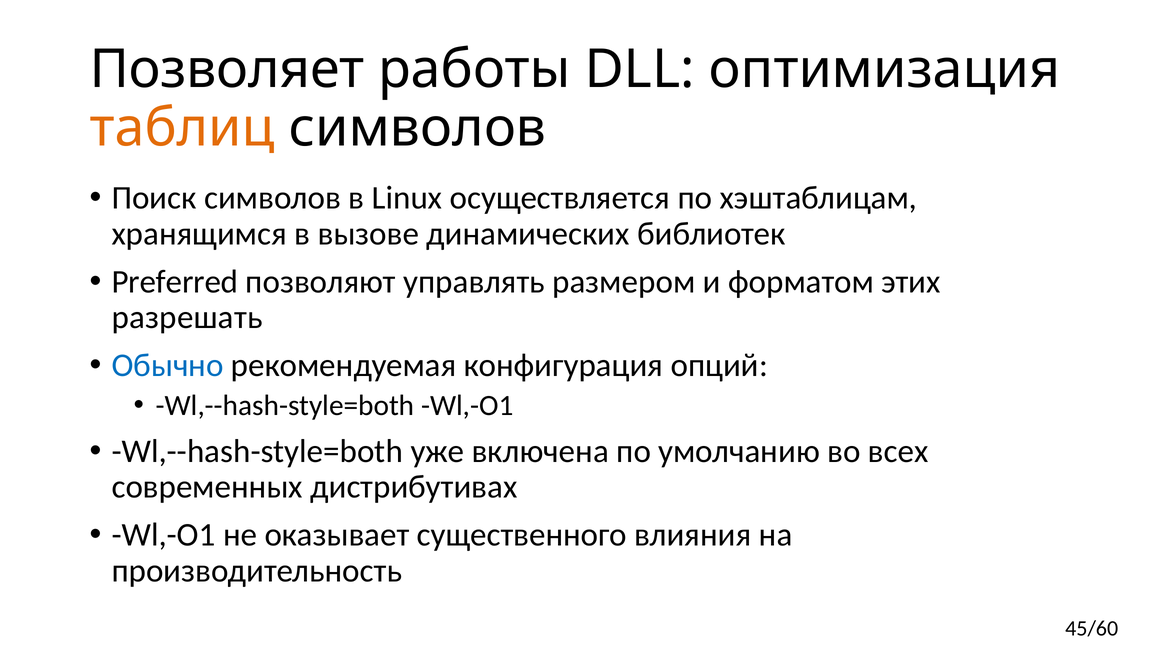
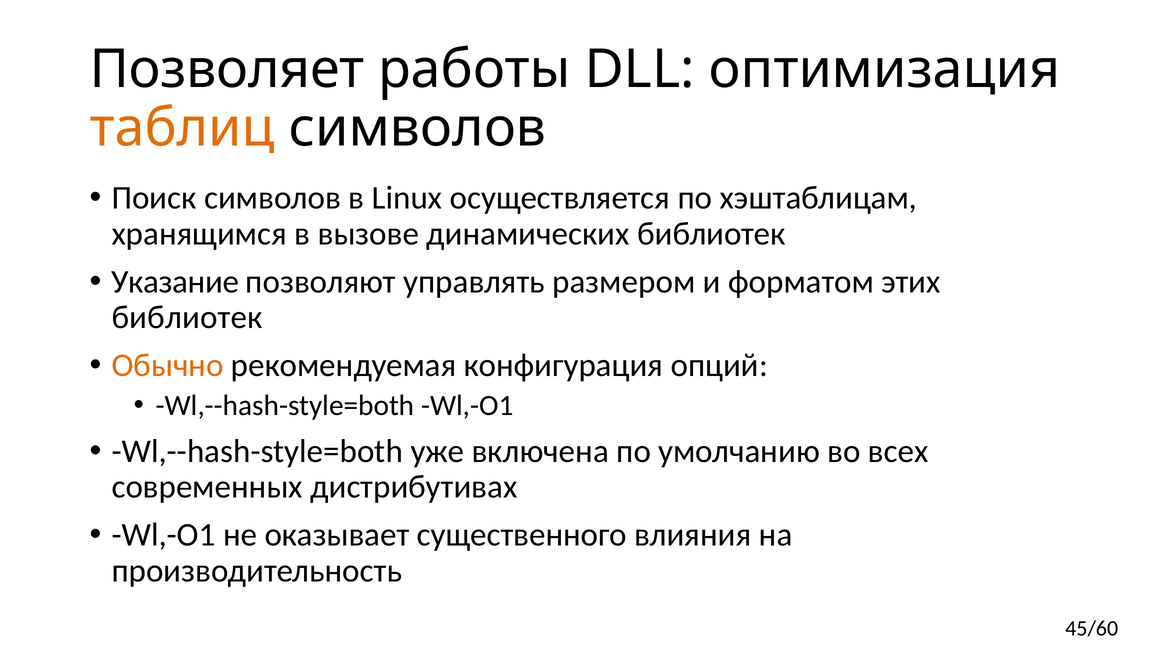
Preferred: Preferred -> Указание
разрешать at (187, 317): разрешать -> библиотек
Обычно colour: blue -> orange
